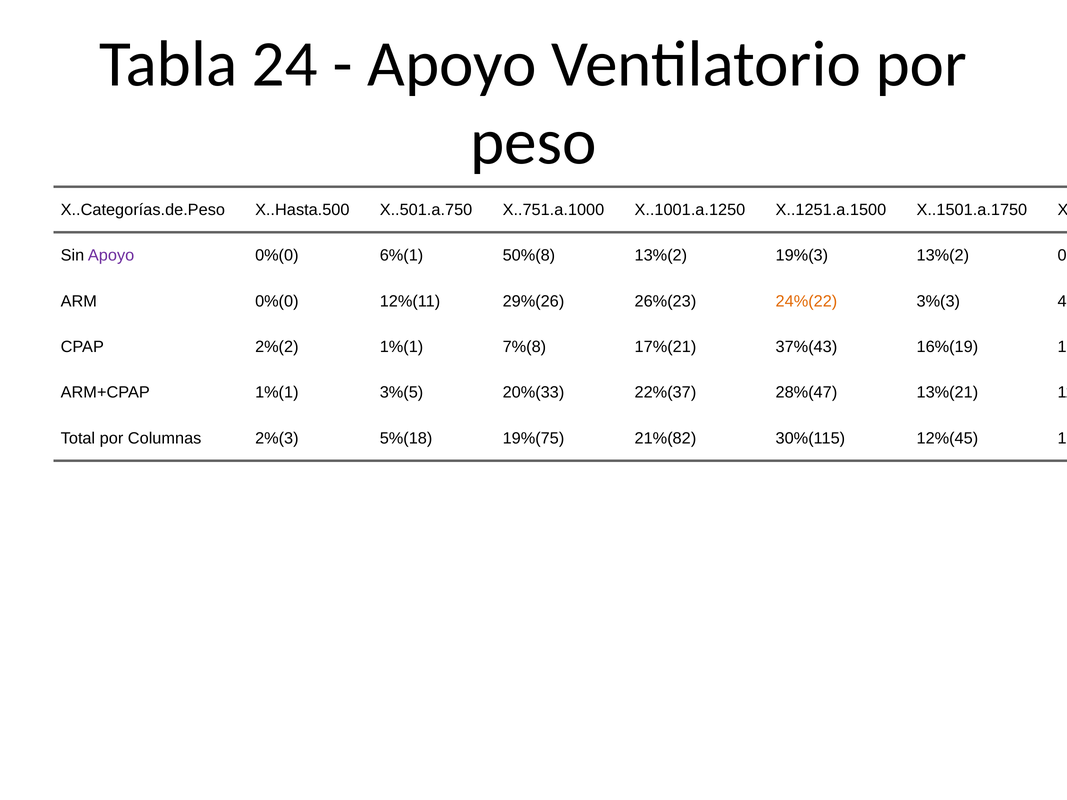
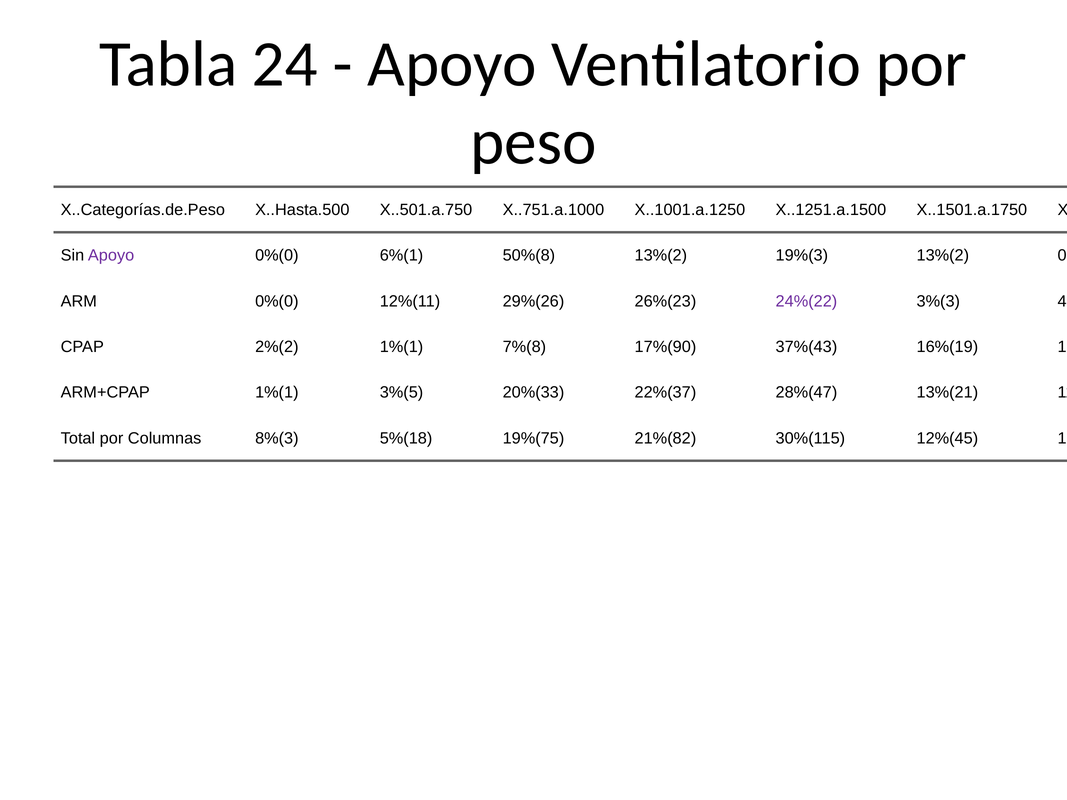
24%(22 colour: orange -> purple
17%(21: 17%(21 -> 17%(90
2%(3: 2%(3 -> 8%(3
